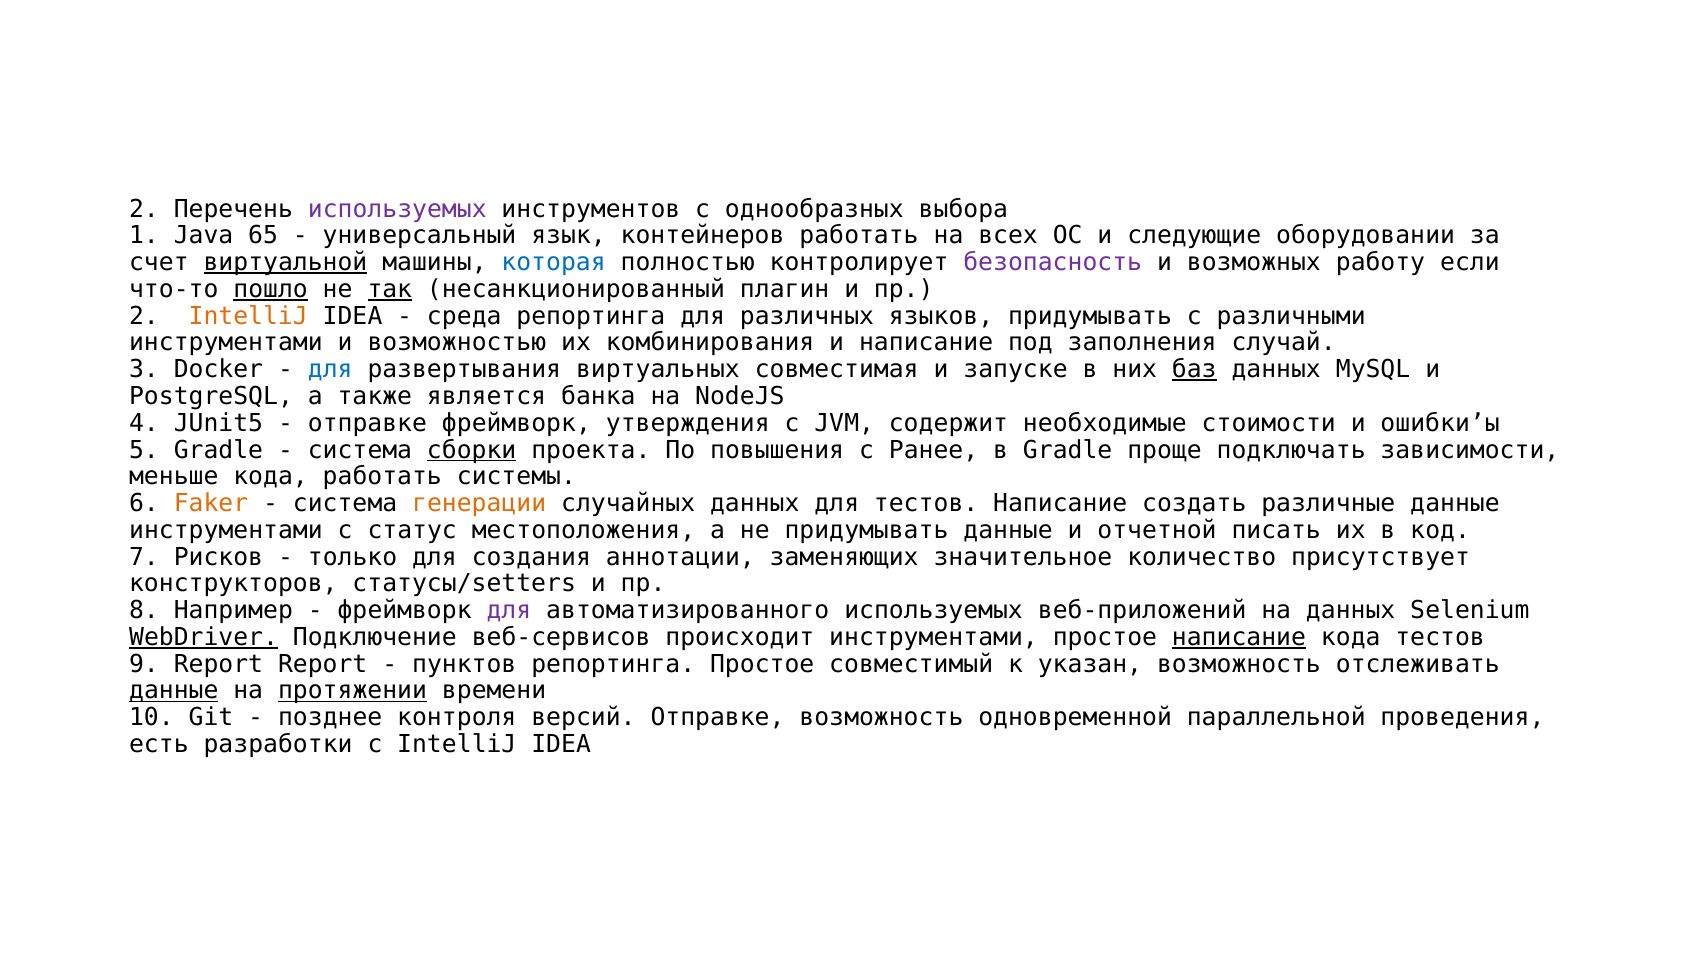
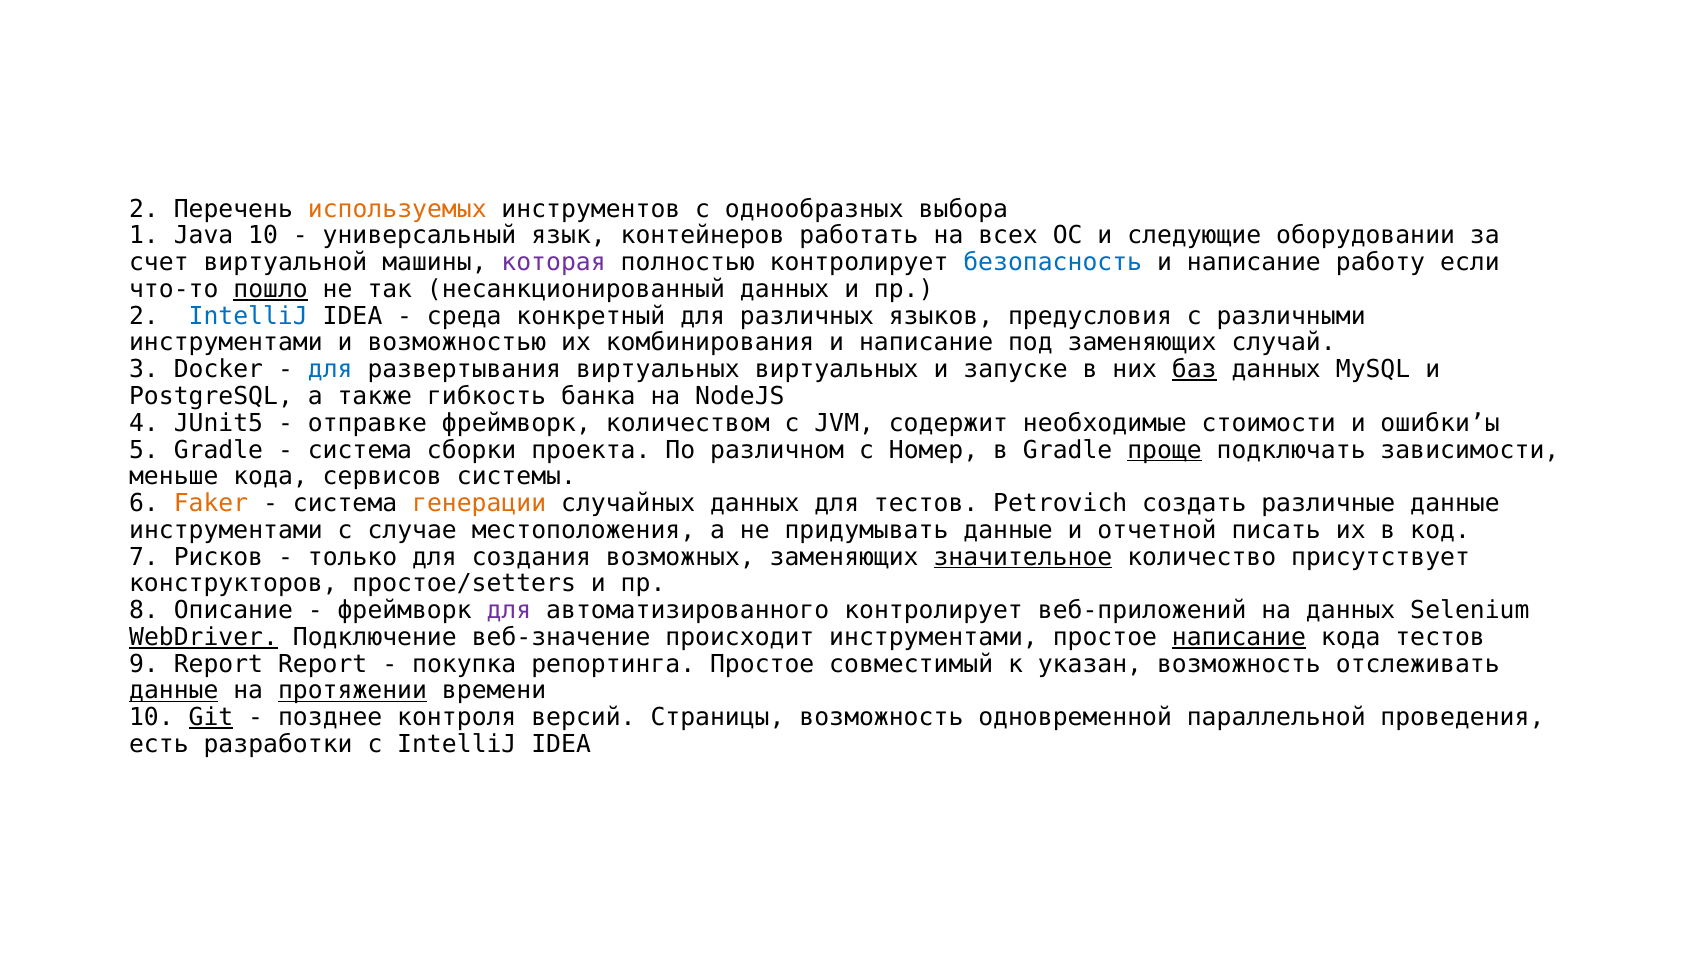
используемых at (397, 209) colour: purple -> orange
Java 65: 65 -> 10
виртуальной underline: present -> none
которая colour: blue -> purple
безопасность colour: purple -> blue
возможных at (1254, 263): возможных -> написание
так underline: present -> none
несанкционированный плагин: плагин -> данных
IntelliJ at (248, 316) colour: orange -> blue
среда репортинга: репортинга -> конкретный
языков придумывать: придумывать -> предусловия
под заполнения: заполнения -> заменяющих
виртуальных совместимая: совместимая -> виртуальных
является: является -> гибкость
утверждения: утверждения -> количеством
сборки underline: present -> none
повышения: повышения -> различном
Ранее: Ранее -> Номер
проще underline: none -> present
кода работать: работать -> сервисов
тестов Написание: Написание -> Petrovich
статус: статус -> случае
аннотации: аннотации -> возможных
значительное underline: none -> present
статусы/setters: статусы/setters -> простое/setters
Например: Например -> Описание
автоматизированного используемых: используемых -> контролирует
веб-сервисов: веб-сервисов -> веб-значение
пунктов: пунктов -> покупка
Git underline: none -> present
версий Отправке: Отправке -> Страницы
